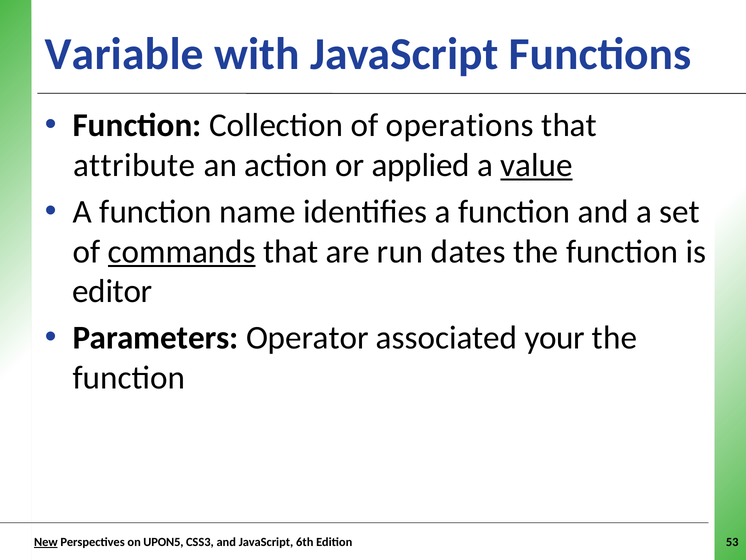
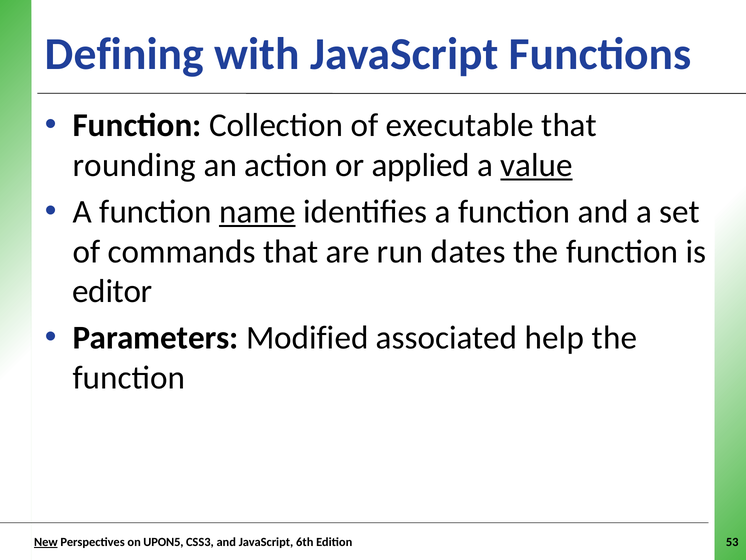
Variable: Variable -> Defining
operations: operations -> executable
attribute: attribute -> rounding
name underline: none -> present
commands underline: present -> none
Operator: Operator -> Modified
your: your -> help
